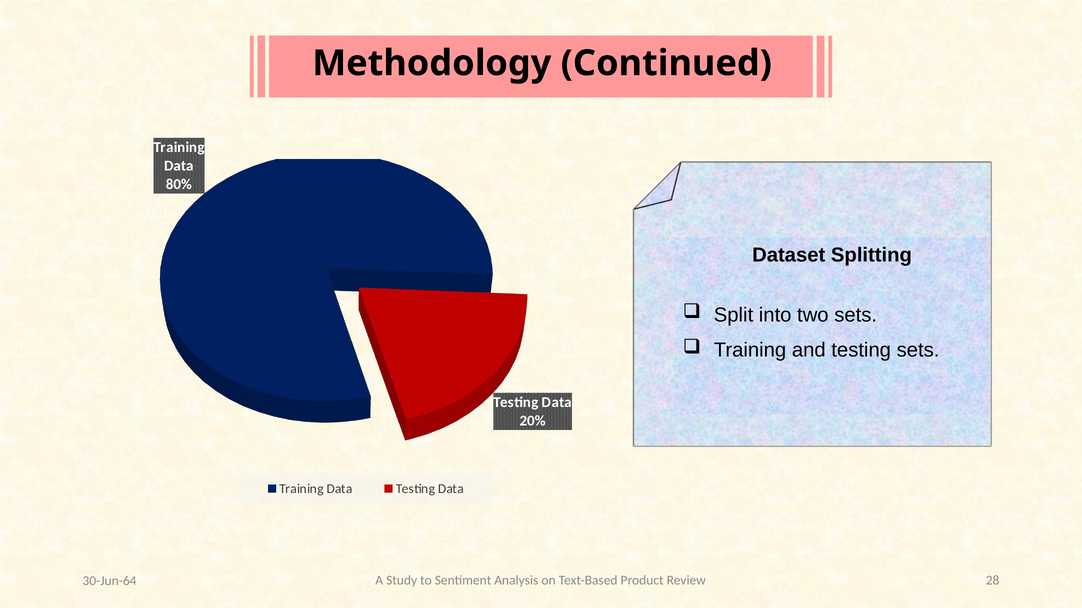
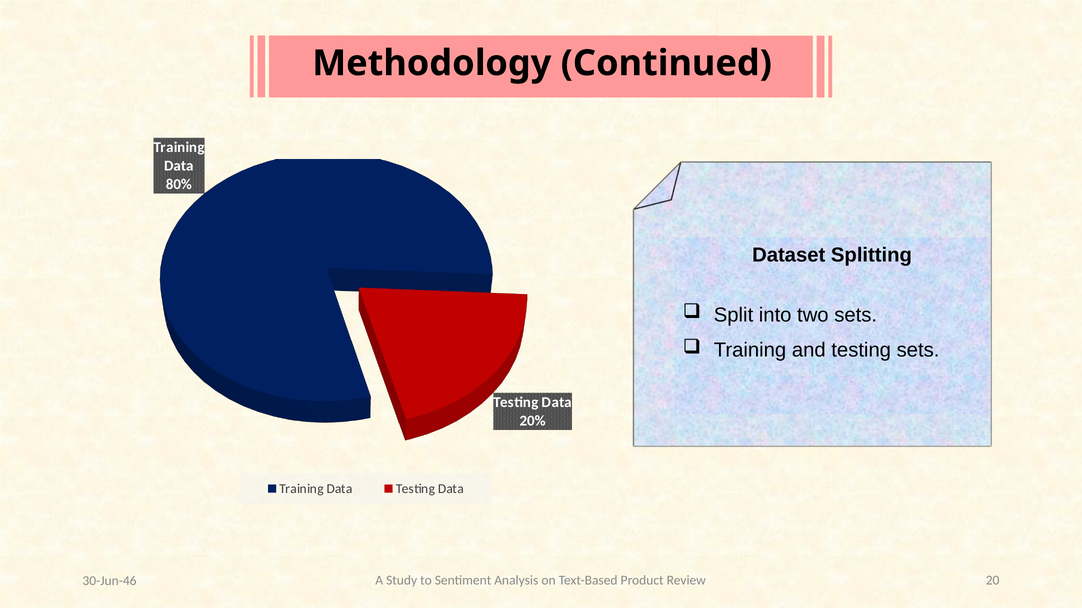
28: 28 -> 20
30-Jun-64: 30-Jun-64 -> 30-Jun-46
